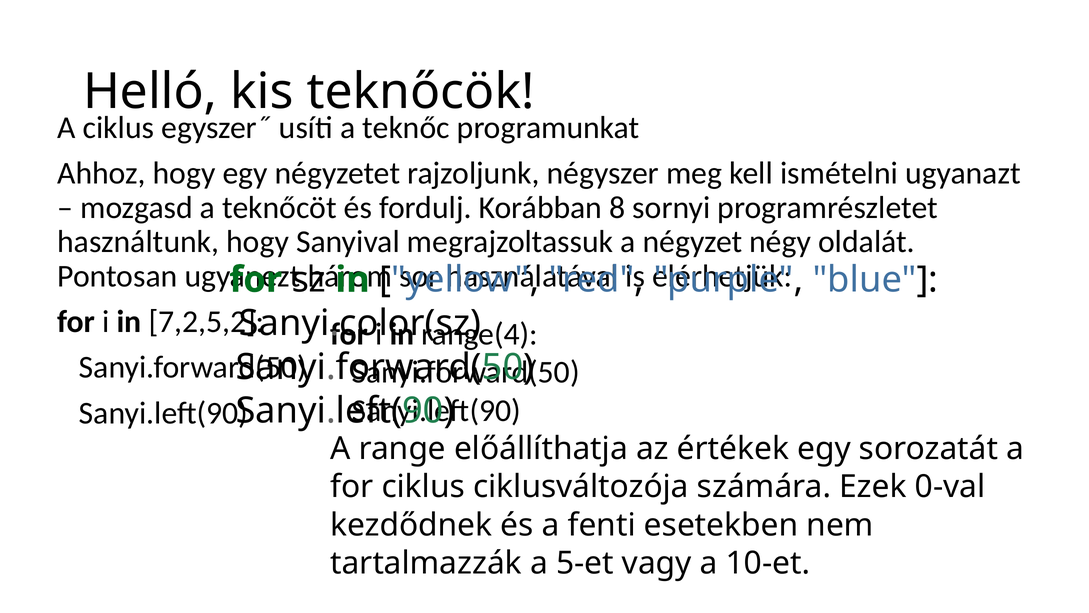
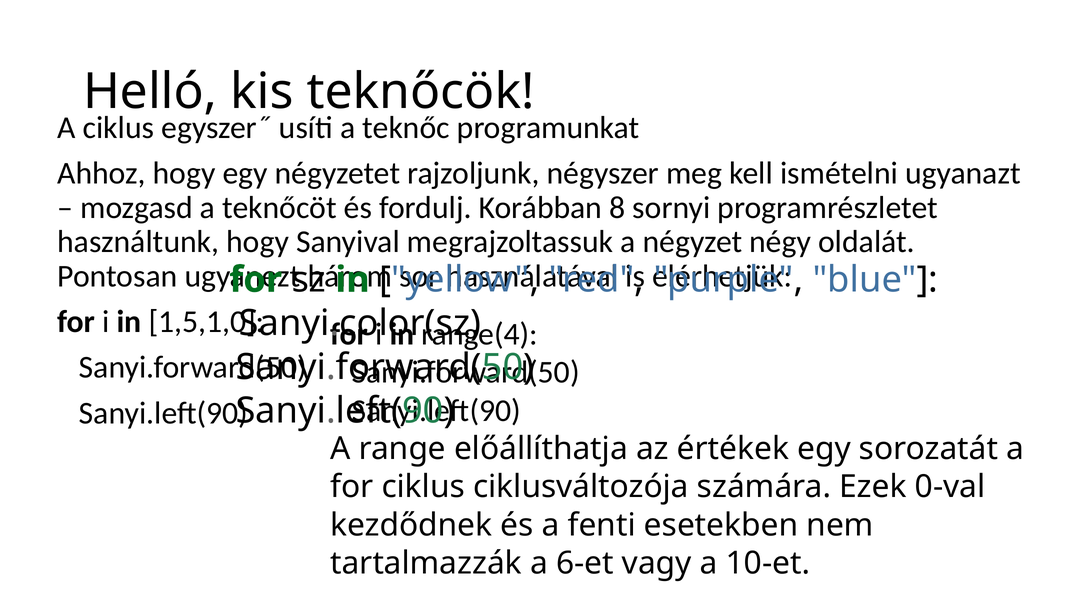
7,2,5,2: 7,2,5,2 -> 1,5,1,0
5-et: 5-et -> 6-et
